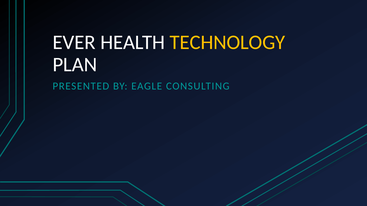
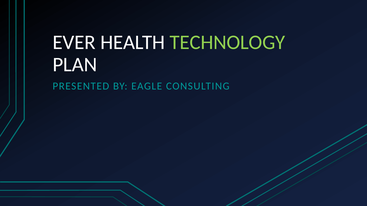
TECHNOLOGY colour: yellow -> light green
